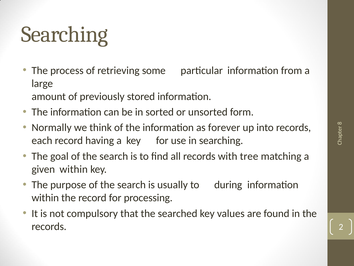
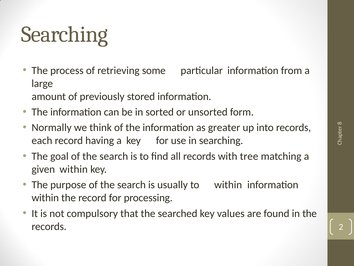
forever: forever -> greater
to during: during -> within
